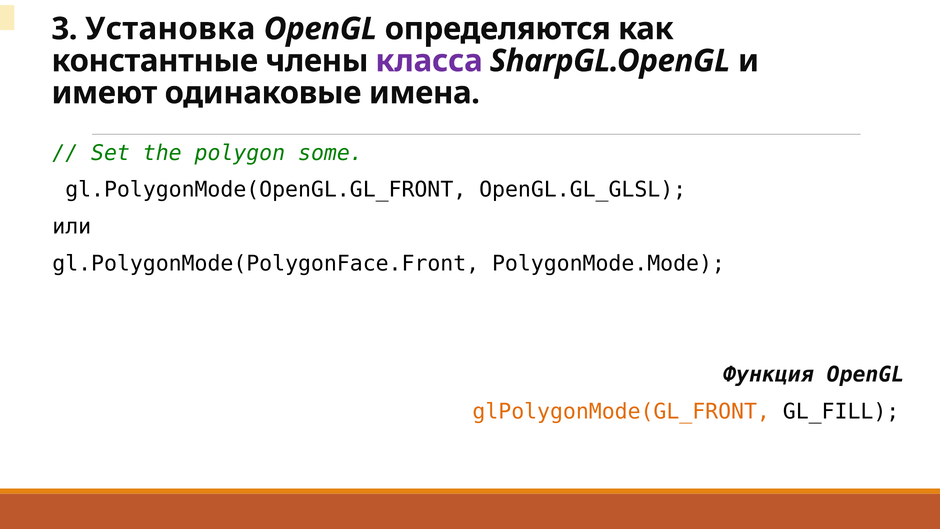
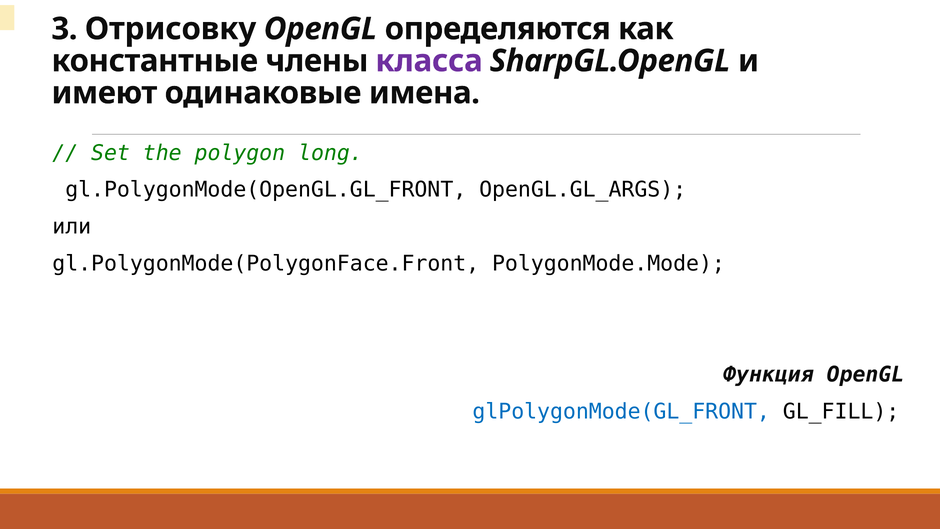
Установка: Установка -> Отрисовку
some: some -> long
OpenGL.GL_GLSL: OpenGL.GL_GLSL -> OpenGL.GL_ARGS
glPolygonMode(GL_FRONT colour: orange -> blue
